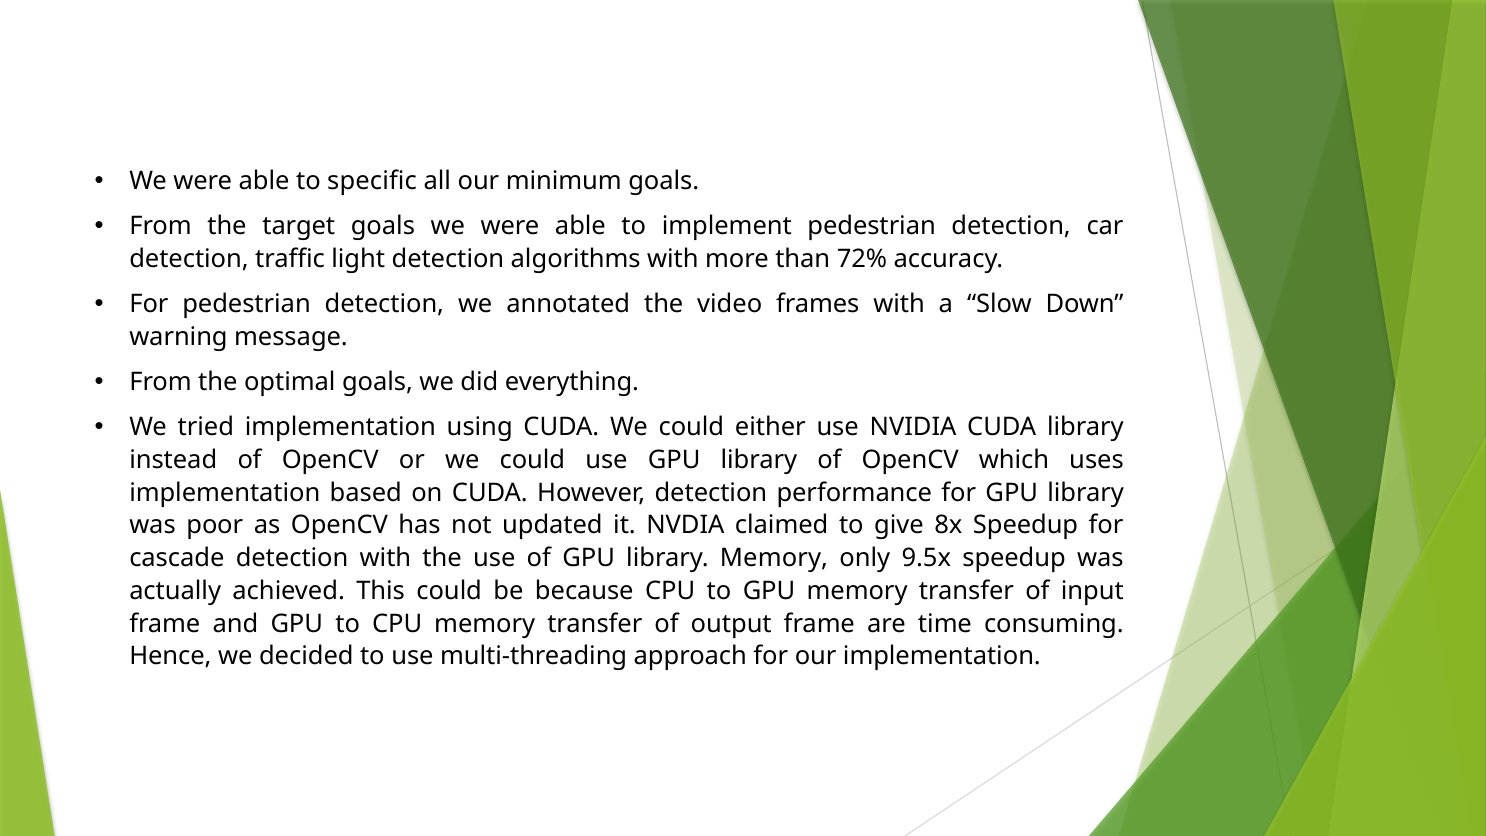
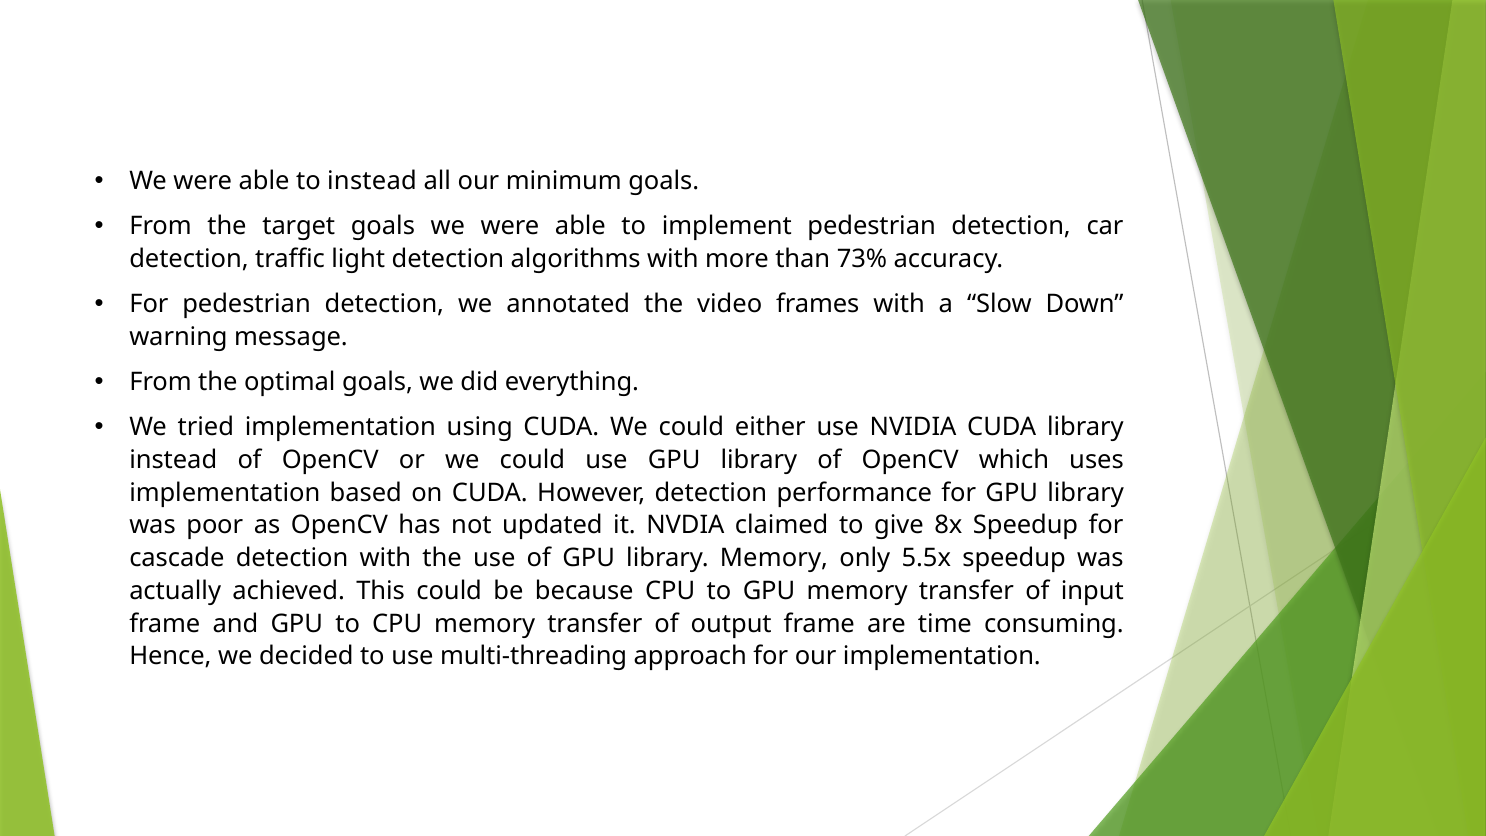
to specific: specific -> instead
72%: 72% -> 73%
9.5x: 9.5x -> 5.5x
